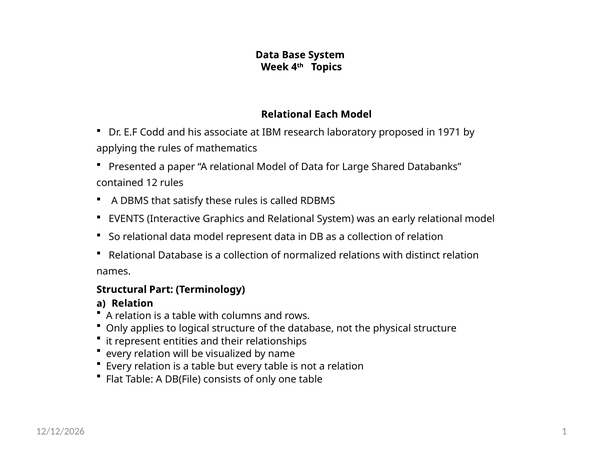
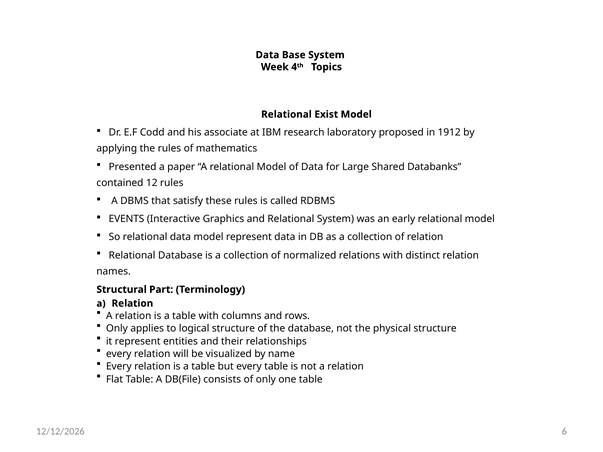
Each: Each -> Exist
1971: 1971 -> 1912
1: 1 -> 6
